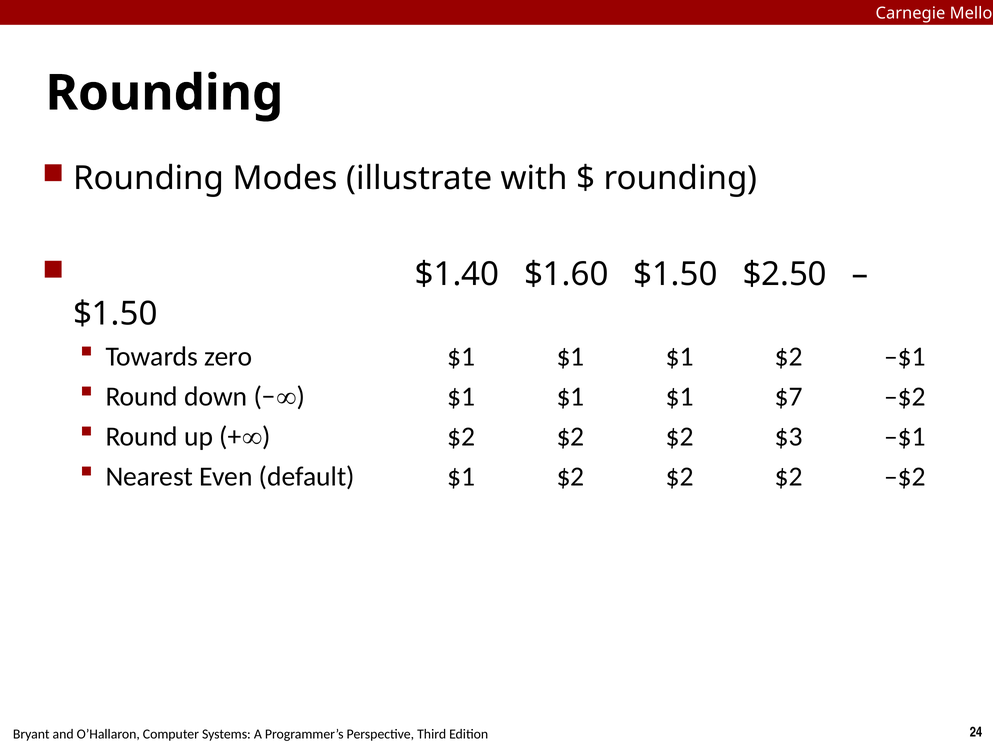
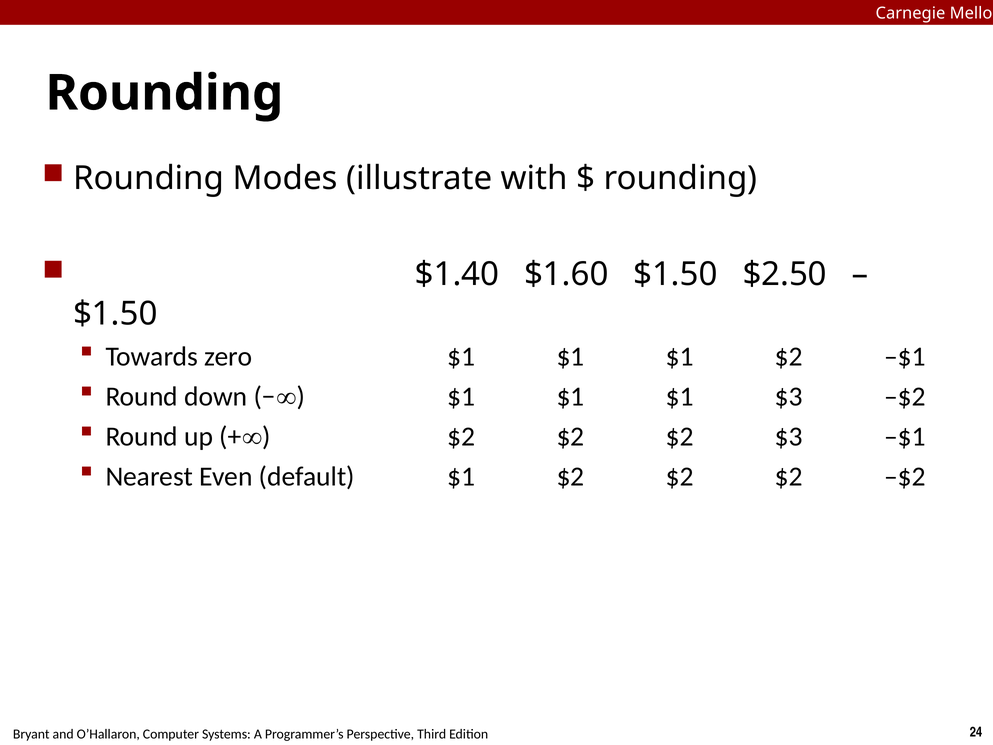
$1 $7: $7 -> $3
